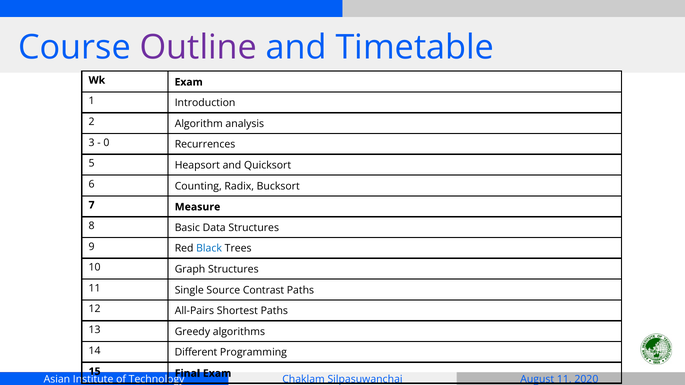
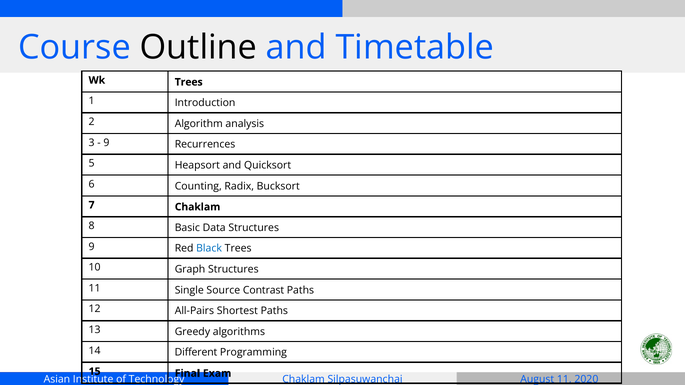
Outline colour: purple -> black
Wk Exam: Exam -> Trees
0 at (106, 143): 0 -> 9
7 Measure: Measure -> Chaklam
